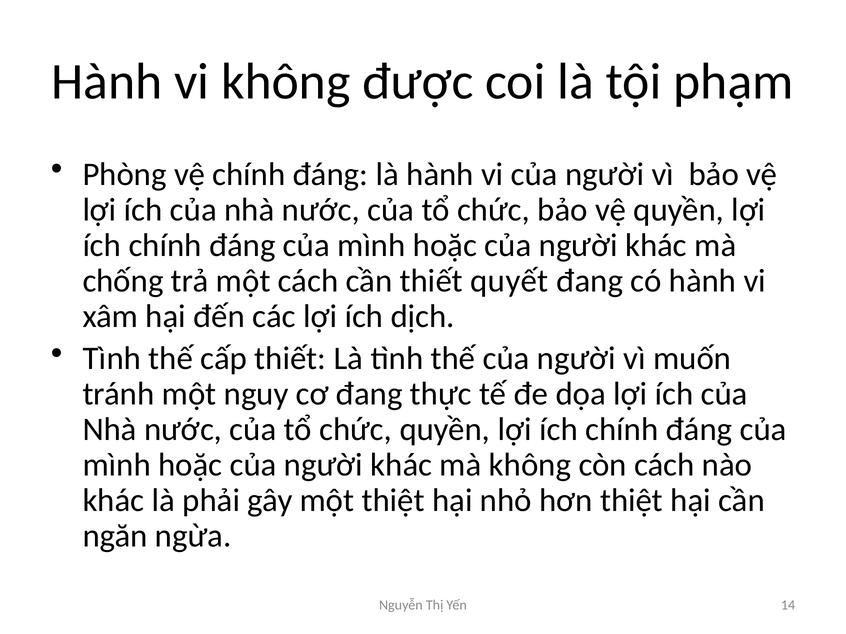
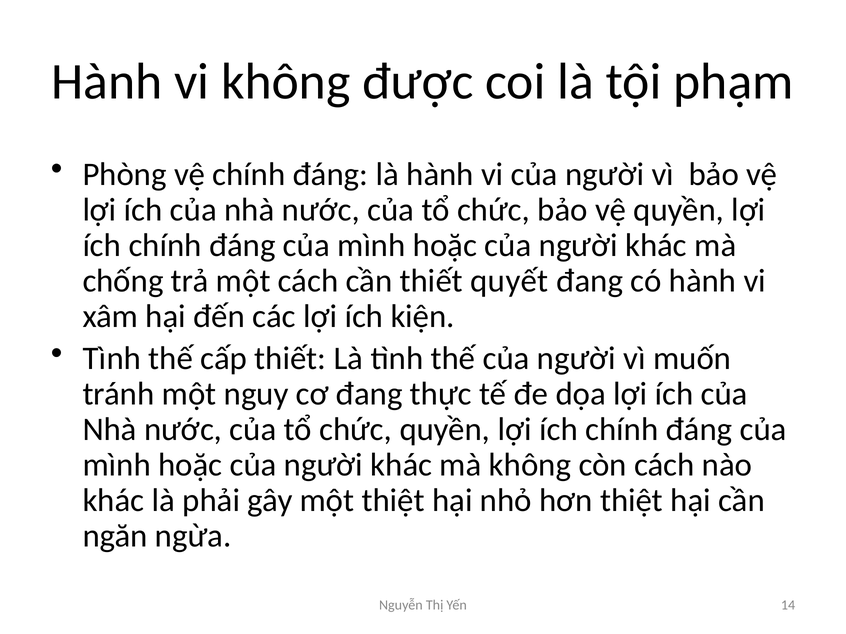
dịch: dịch -> kiện
